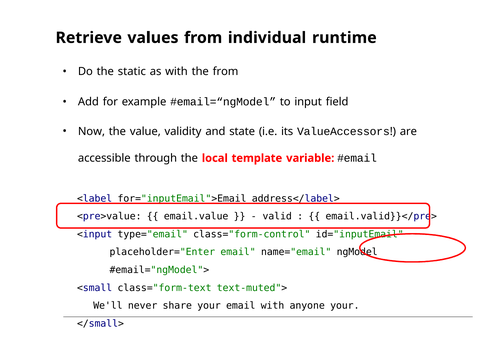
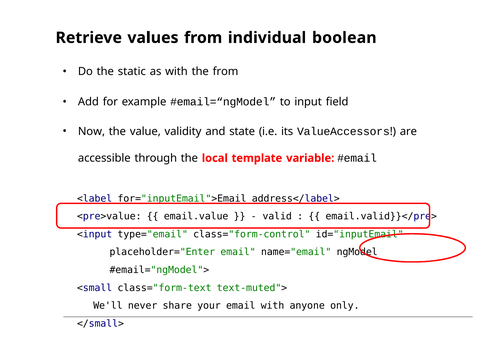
runtime: runtime -> boolean
anyone your: your -> only
